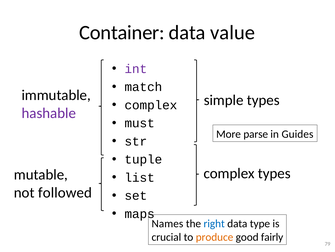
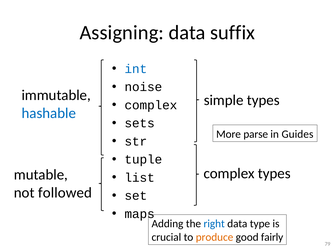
Container: Container -> Assigning
value: value -> suffix
int colour: purple -> blue
match: match -> noise
hashable colour: purple -> blue
must: must -> sets
Names: Names -> Adding
